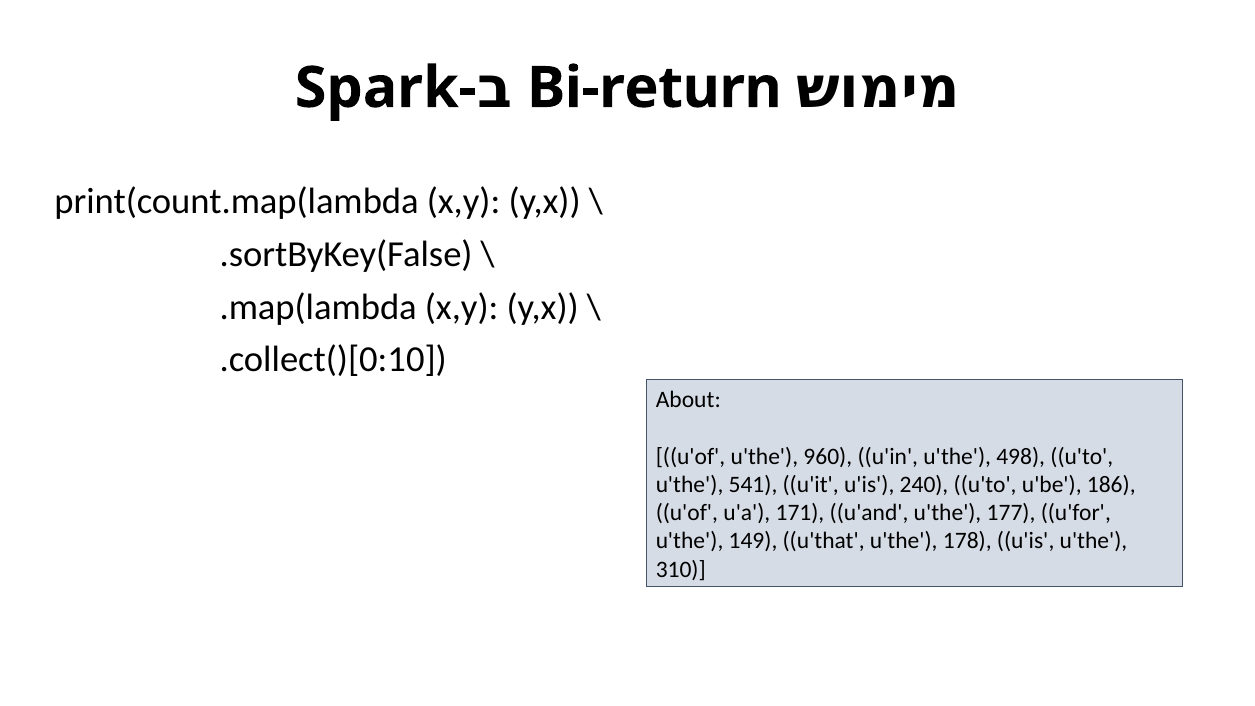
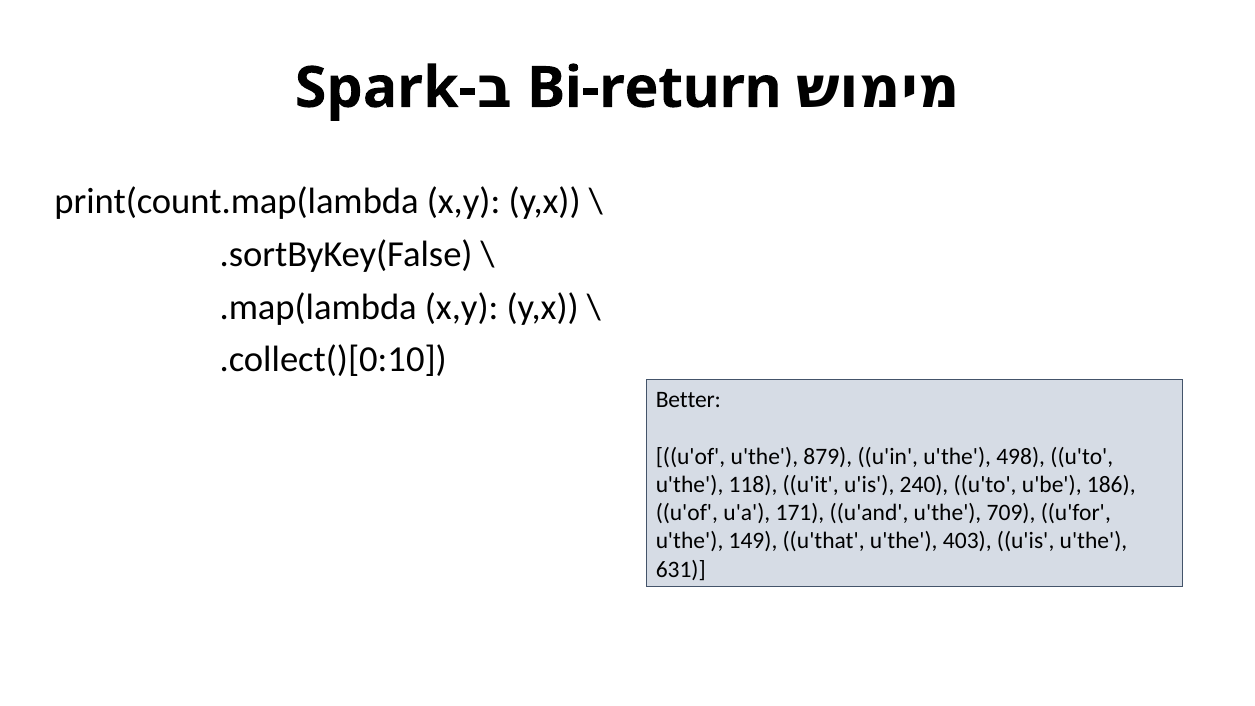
About: About -> Better
960: 960 -> 879
541: 541 -> 118
177: 177 -> 709
178: 178 -> 403
310: 310 -> 631
